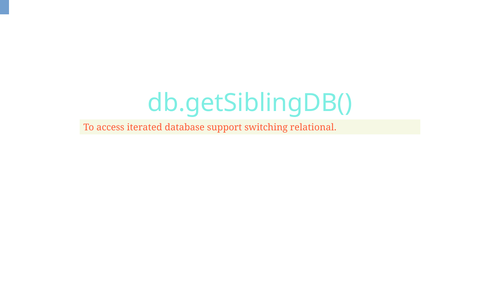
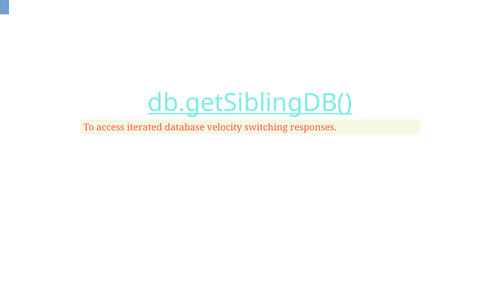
db.getSiblingDB( underline: none -> present
support: support -> velocity
relational: relational -> responses
